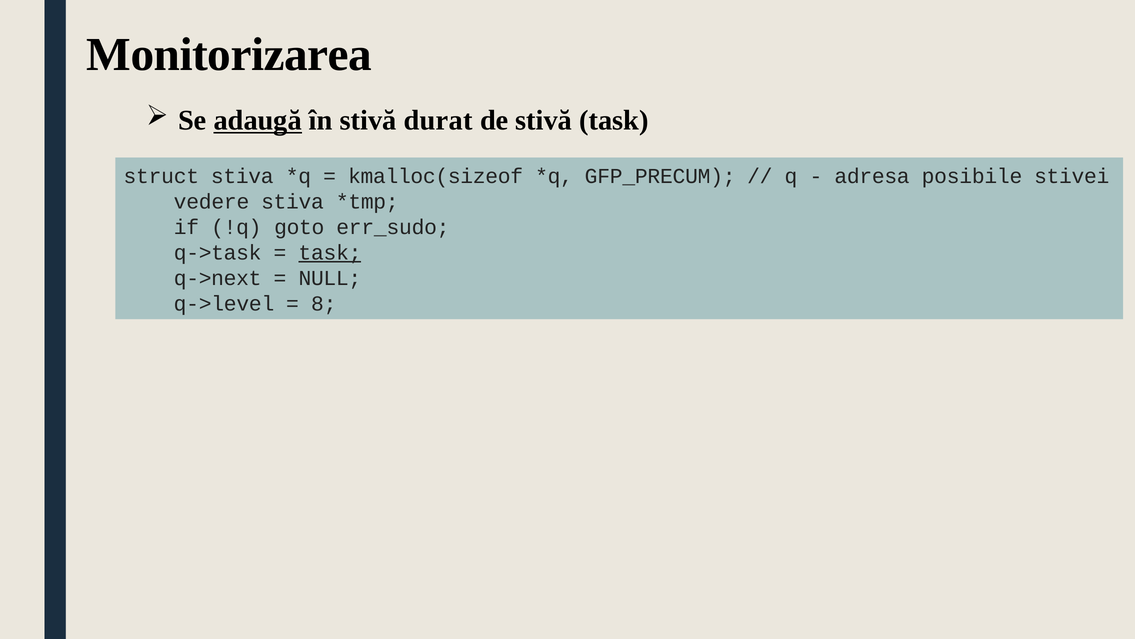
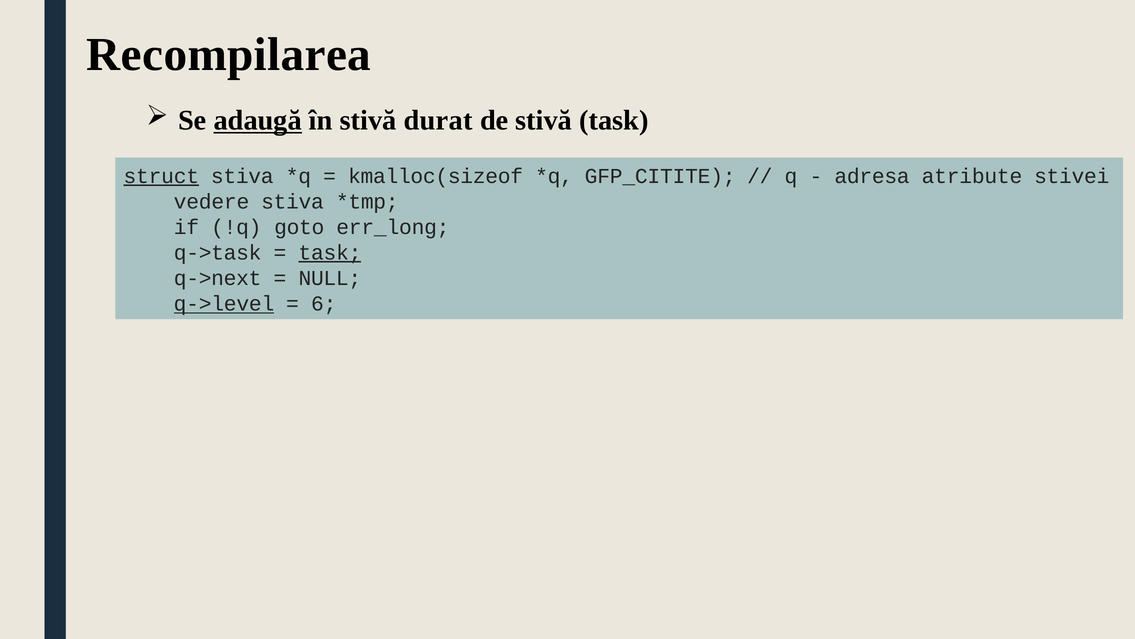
Monitorizarea: Monitorizarea -> Recompilarea
struct underline: none -> present
GFP_PRECUM: GFP_PRECUM -> GFP_CITITE
posibile: posibile -> atribute
err_sudo: err_sudo -> err_long
q->level underline: none -> present
8: 8 -> 6
